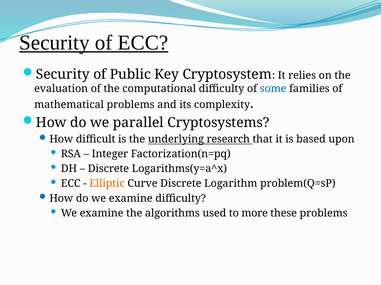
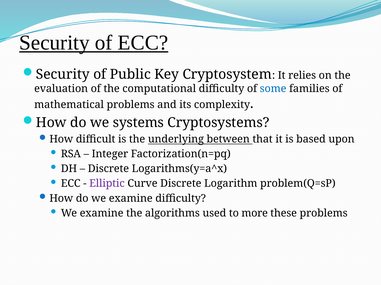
parallel: parallel -> systems
research: research -> between
Elliptic colour: orange -> purple
